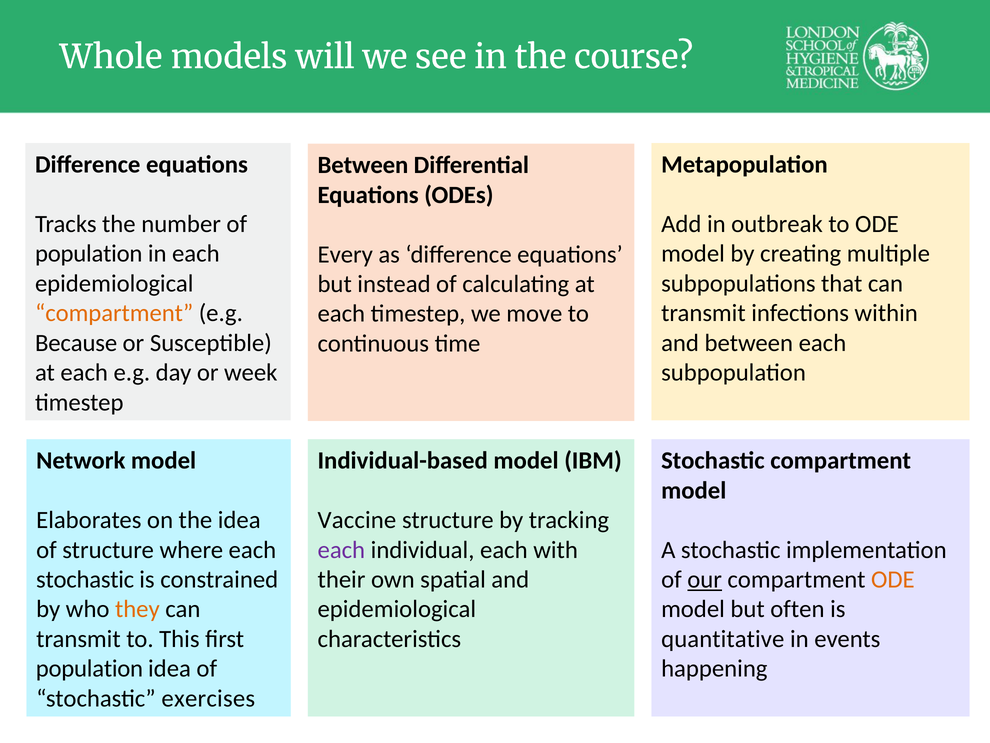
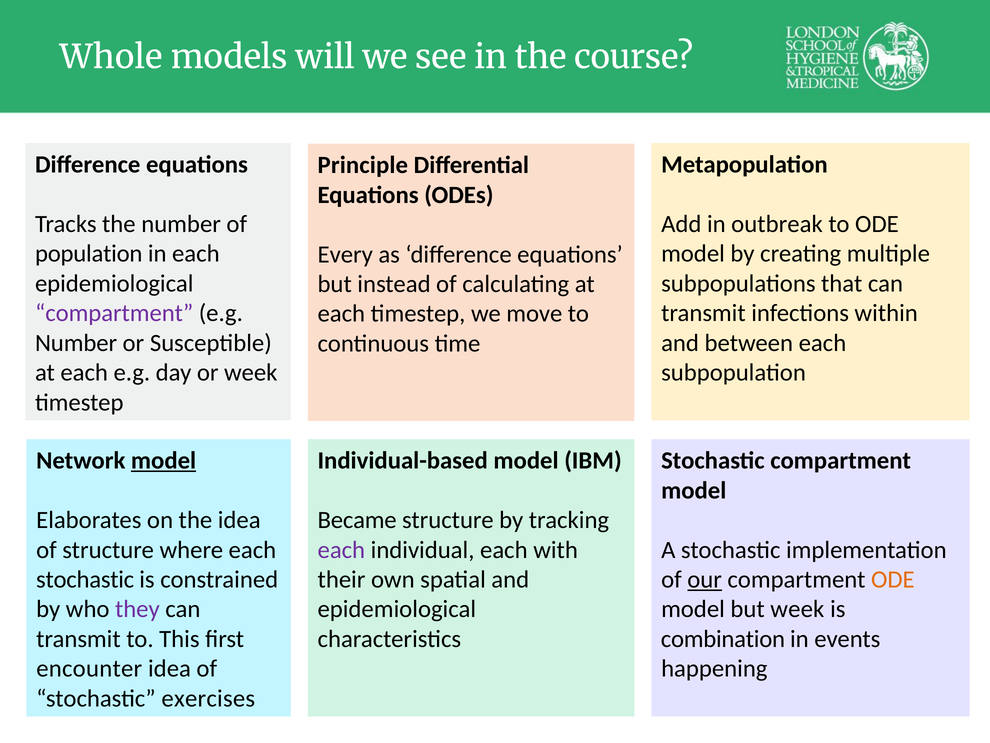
Between at (363, 165): Between -> Principle
compartment at (114, 313) colour: orange -> purple
Because at (76, 343): Because -> Number
model at (164, 460) underline: none -> present
Vaccine: Vaccine -> Became
they colour: orange -> purple
but often: often -> week
quantitative: quantitative -> combination
population at (89, 668): population -> encounter
